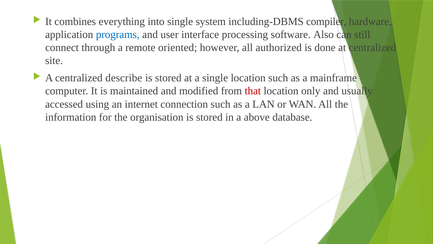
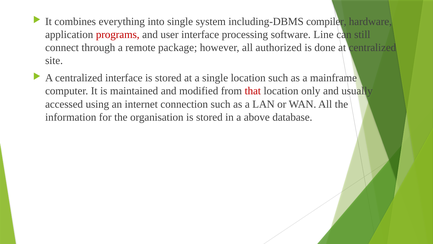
programs colour: blue -> red
Also: Also -> Line
oriented: oriented -> package
centralized describe: describe -> interface
